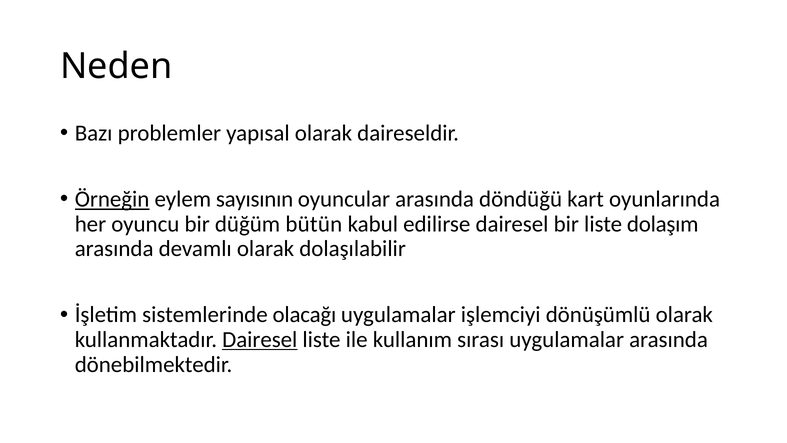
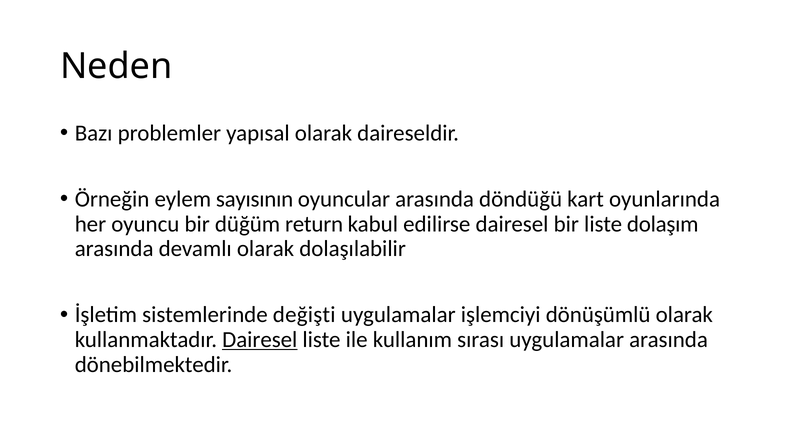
Örneğin underline: present -> none
bütün: bütün -> return
olacağı: olacağı -> değişti
